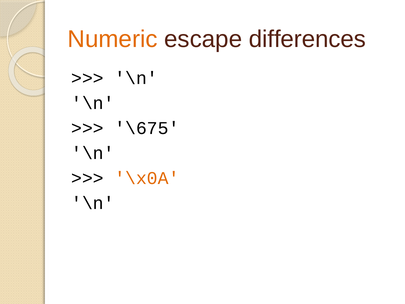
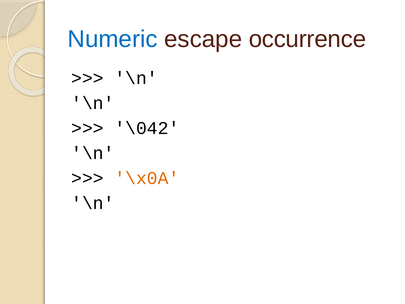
Numeric colour: orange -> blue
differences: differences -> occurrence
\675: \675 -> \042
